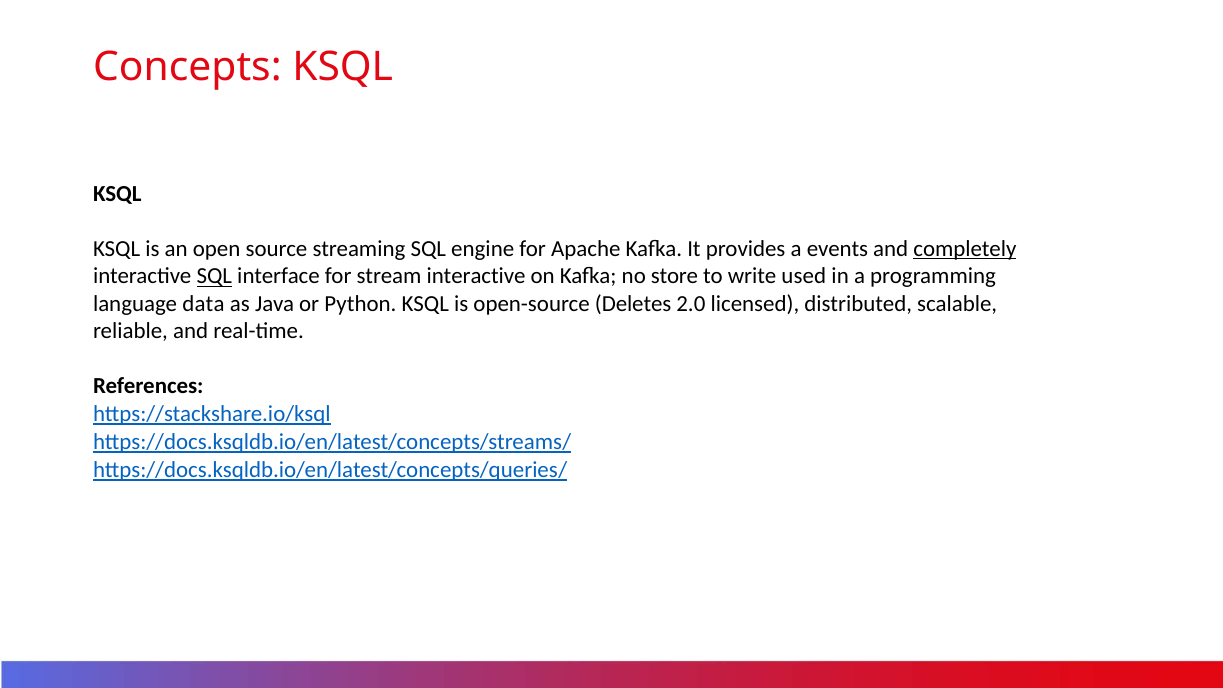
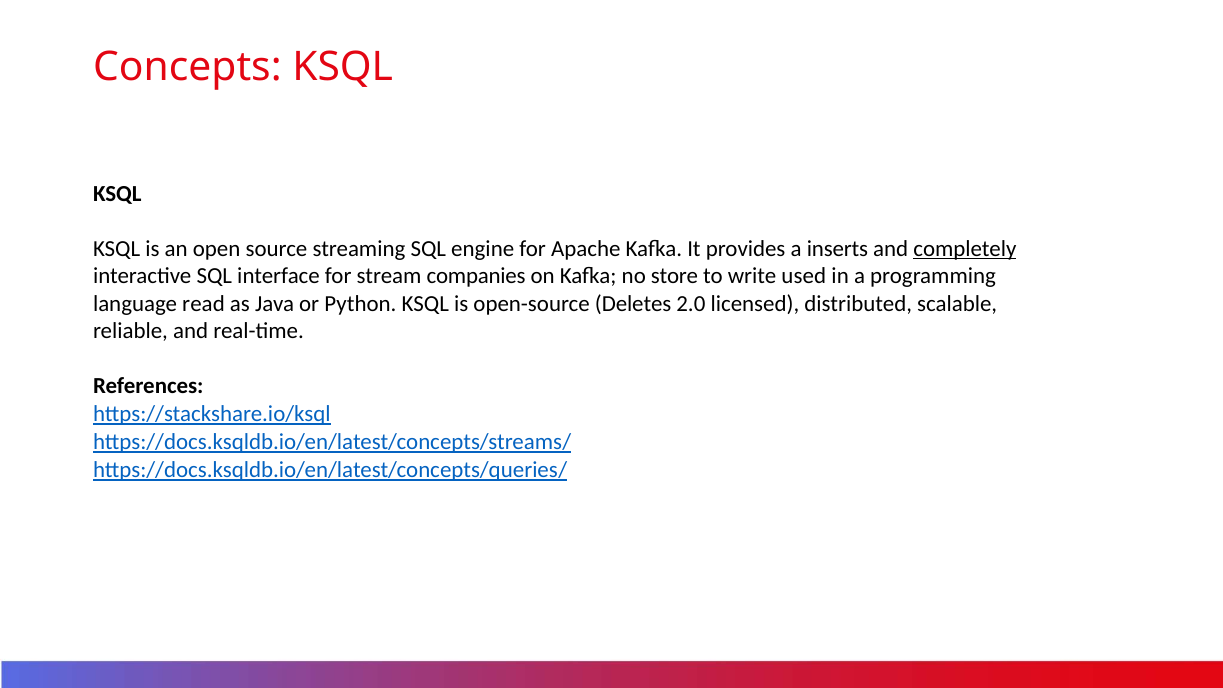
events: events -> inserts
SQL at (214, 276) underline: present -> none
stream interactive: interactive -> companies
data: data -> read
